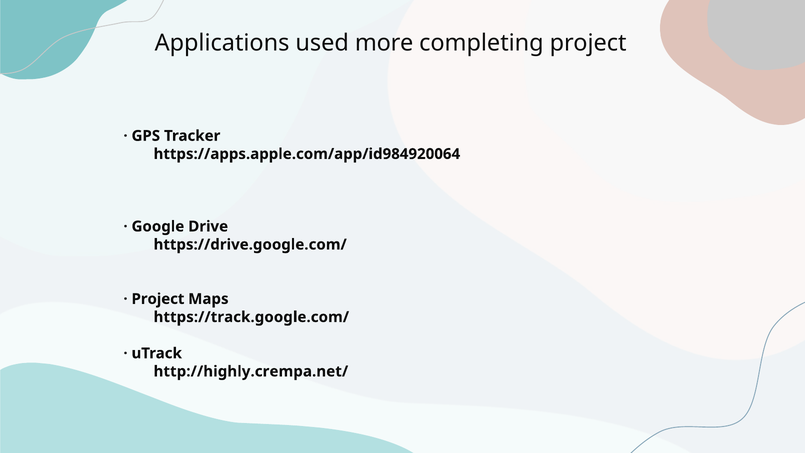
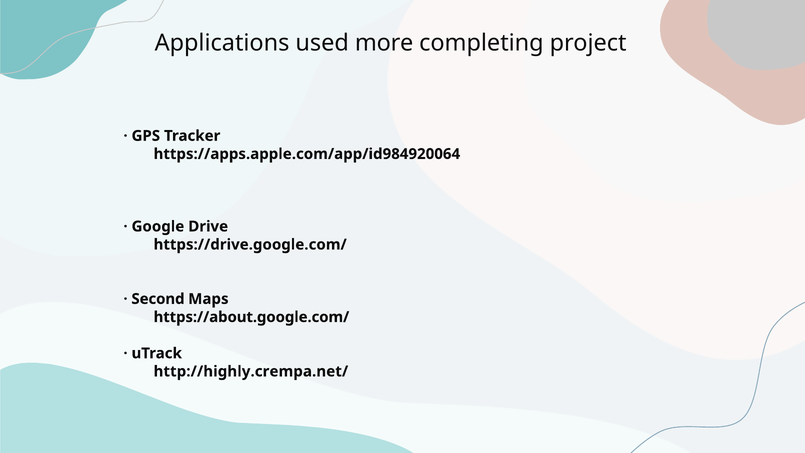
Project at (158, 299): Project -> Second
https://track.google.com/: https://track.google.com/ -> https://about.google.com/
